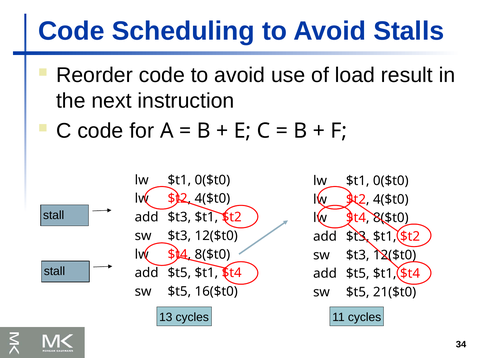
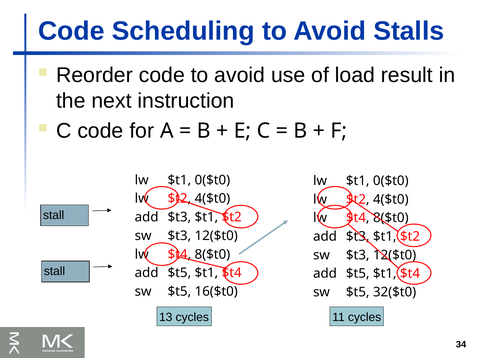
21($t0: 21($t0 -> 32($t0
